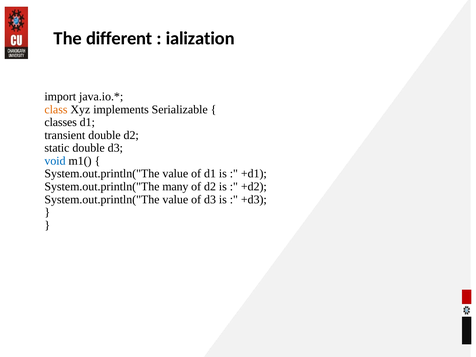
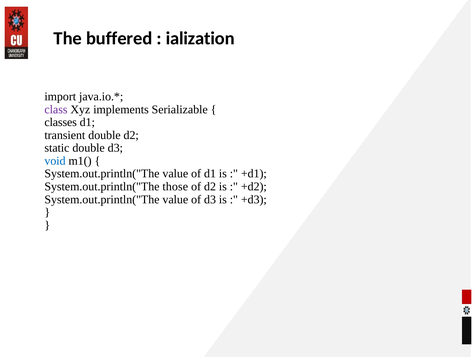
different: different -> buffered
class colour: orange -> purple
many: many -> those
